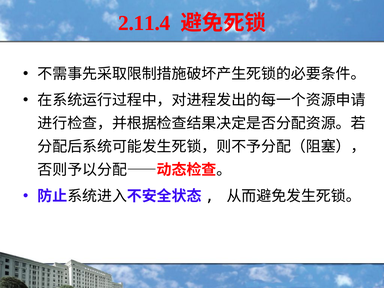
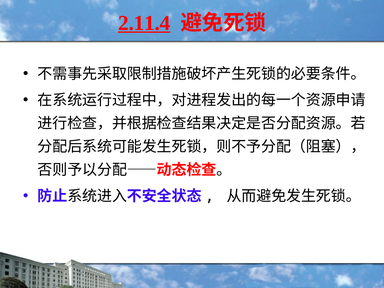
2.11.4 underline: none -> present
